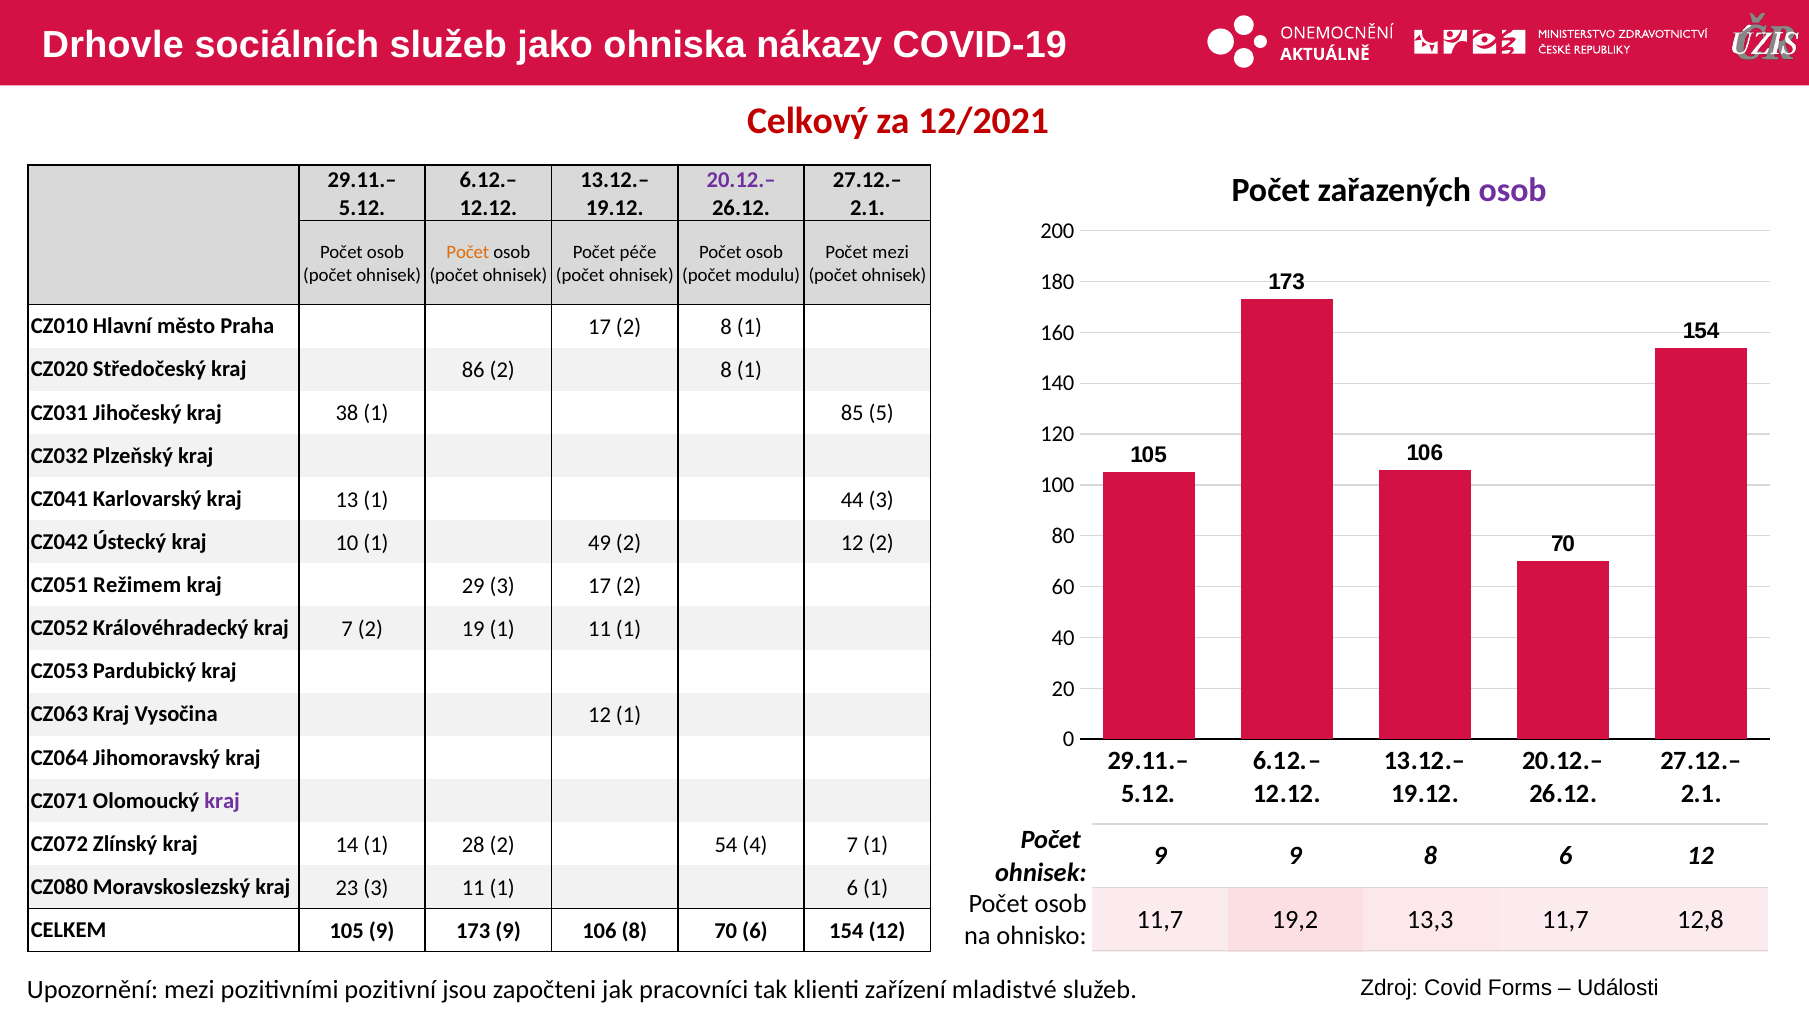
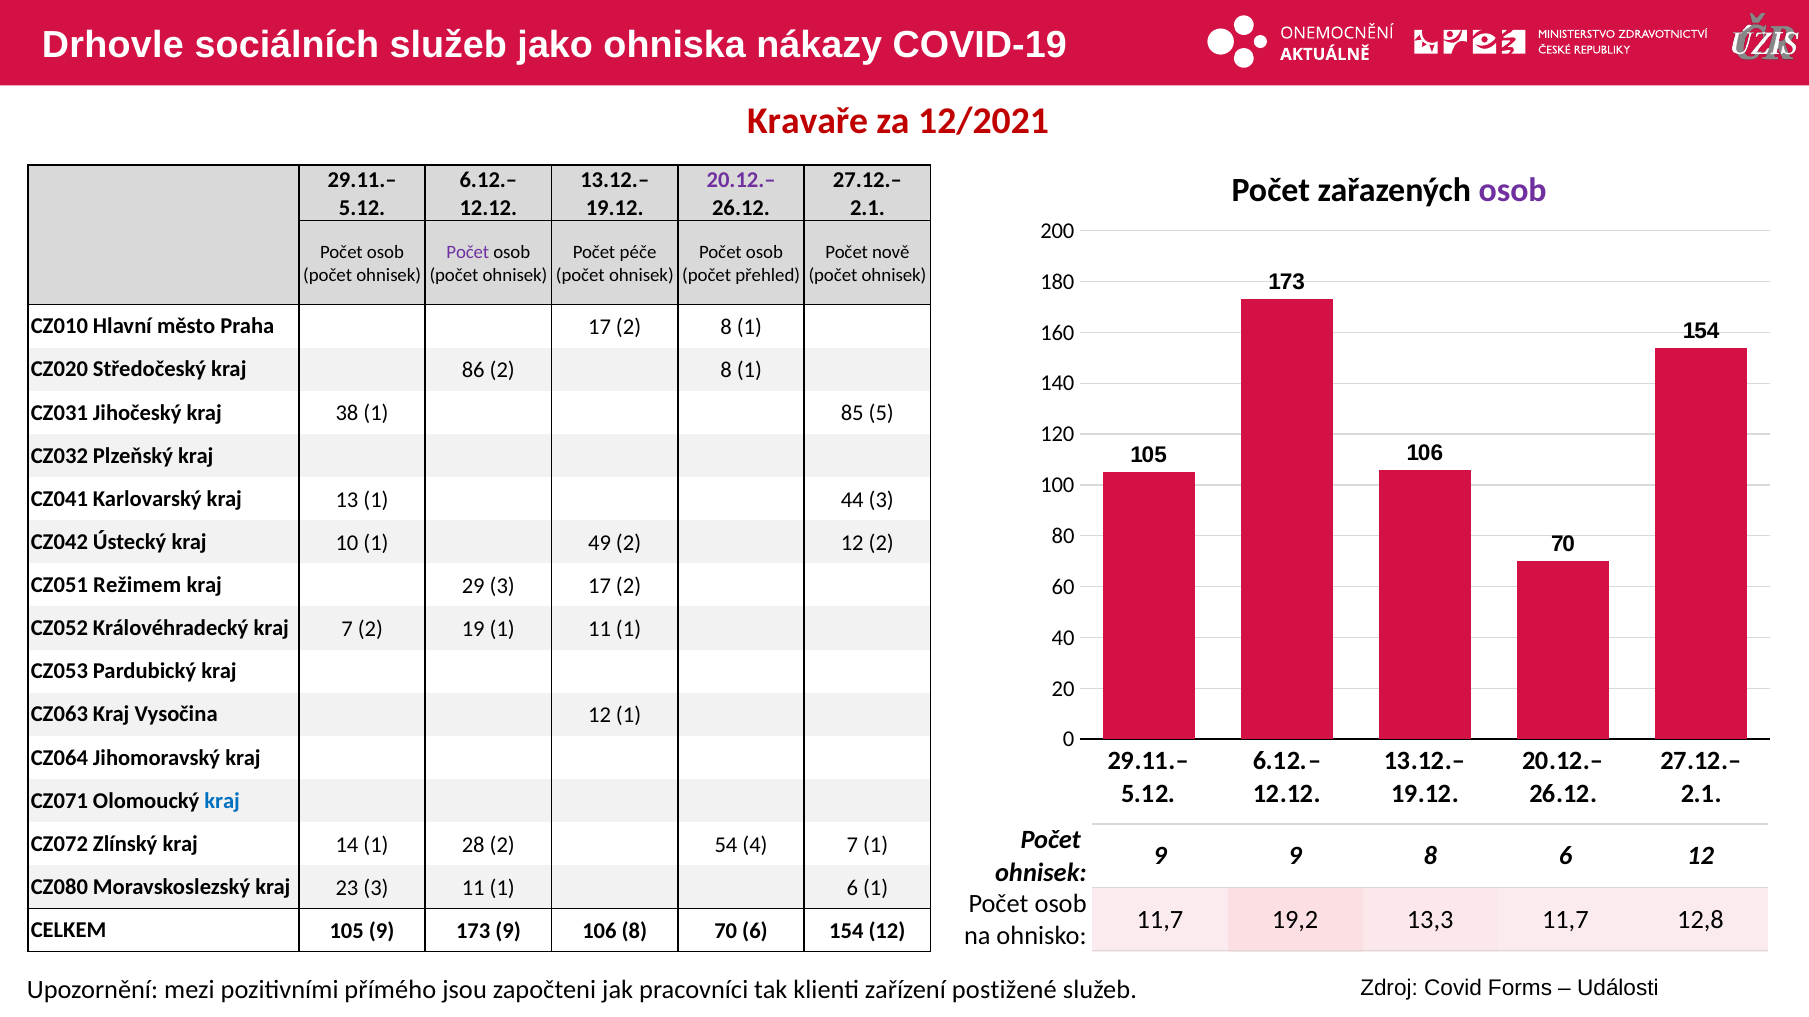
Celkový: Celkový -> Kravaře
Počet at (468, 252) colour: orange -> purple
Počet mezi: mezi -> nově
modulu: modulu -> přehled
kraj at (222, 801) colour: purple -> blue
pozitivní: pozitivní -> přímého
mladistvé: mladistvé -> postižené
